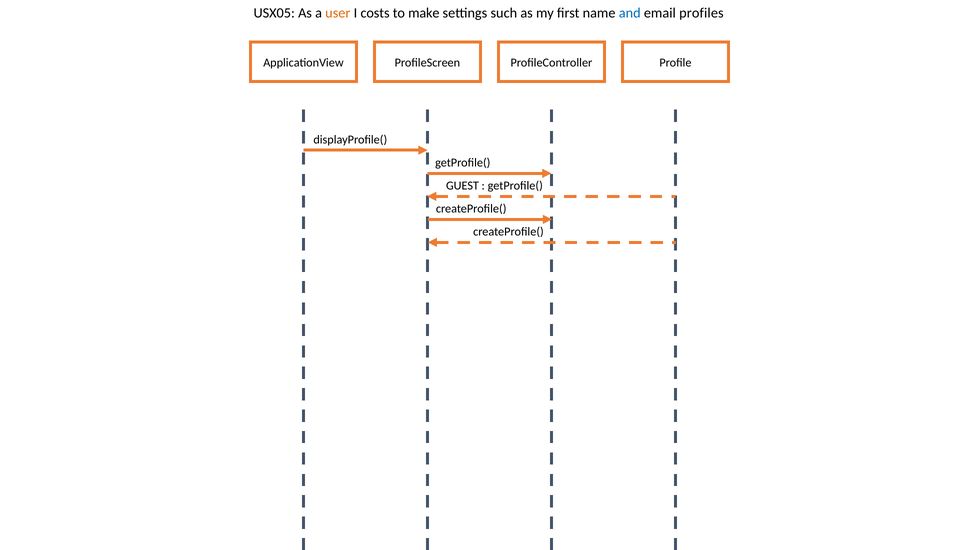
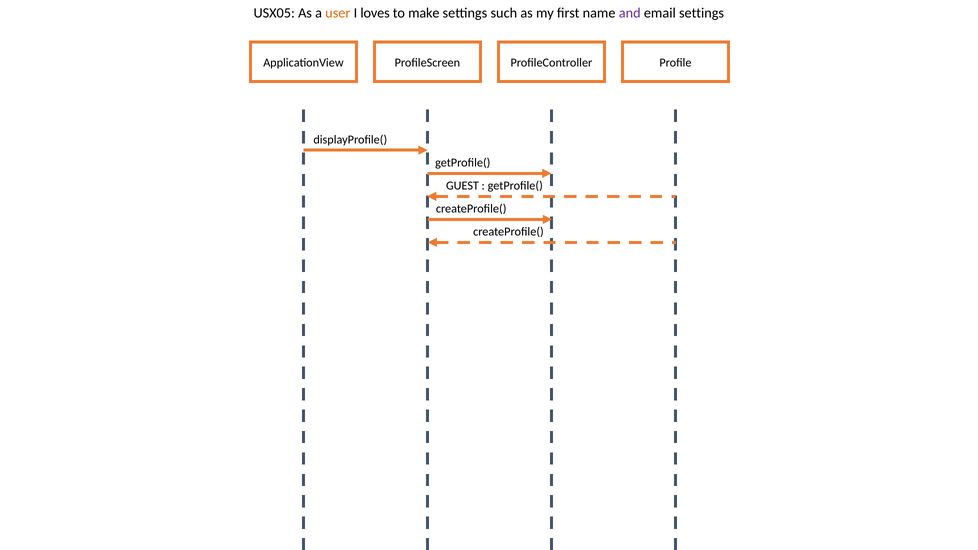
costs: costs -> loves
and colour: blue -> purple
email profiles: profiles -> settings
